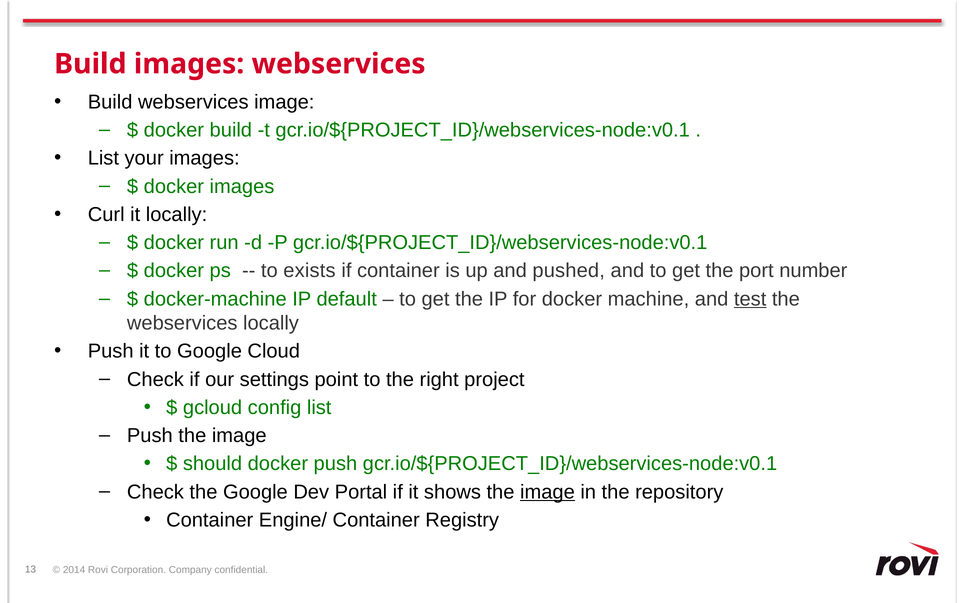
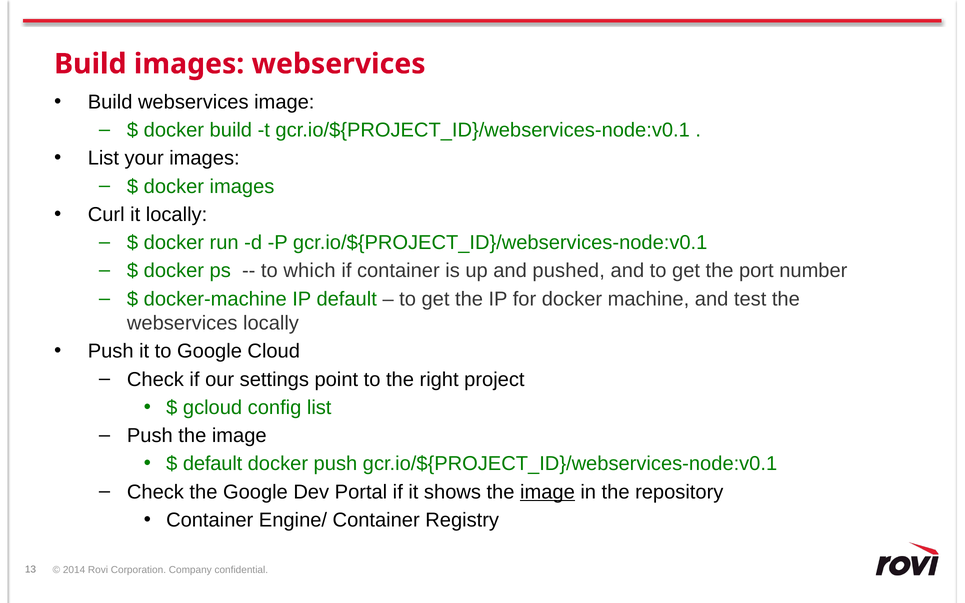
exists: exists -> which
test underline: present -> none
should at (213, 464): should -> default
